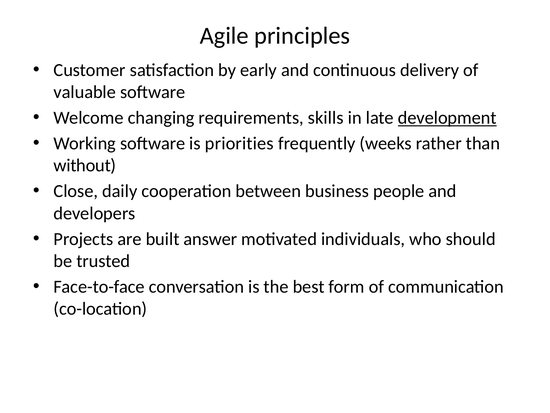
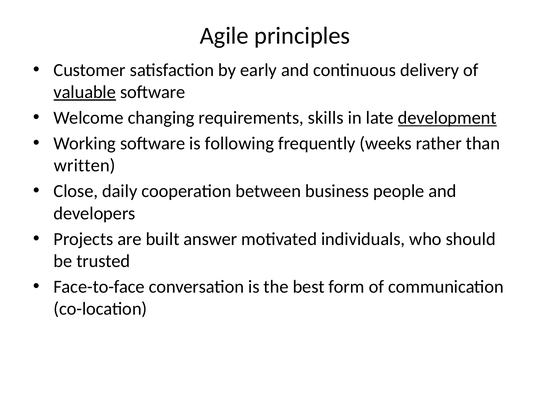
valuable underline: none -> present
priorities: priorities -> following
without: without -> written
